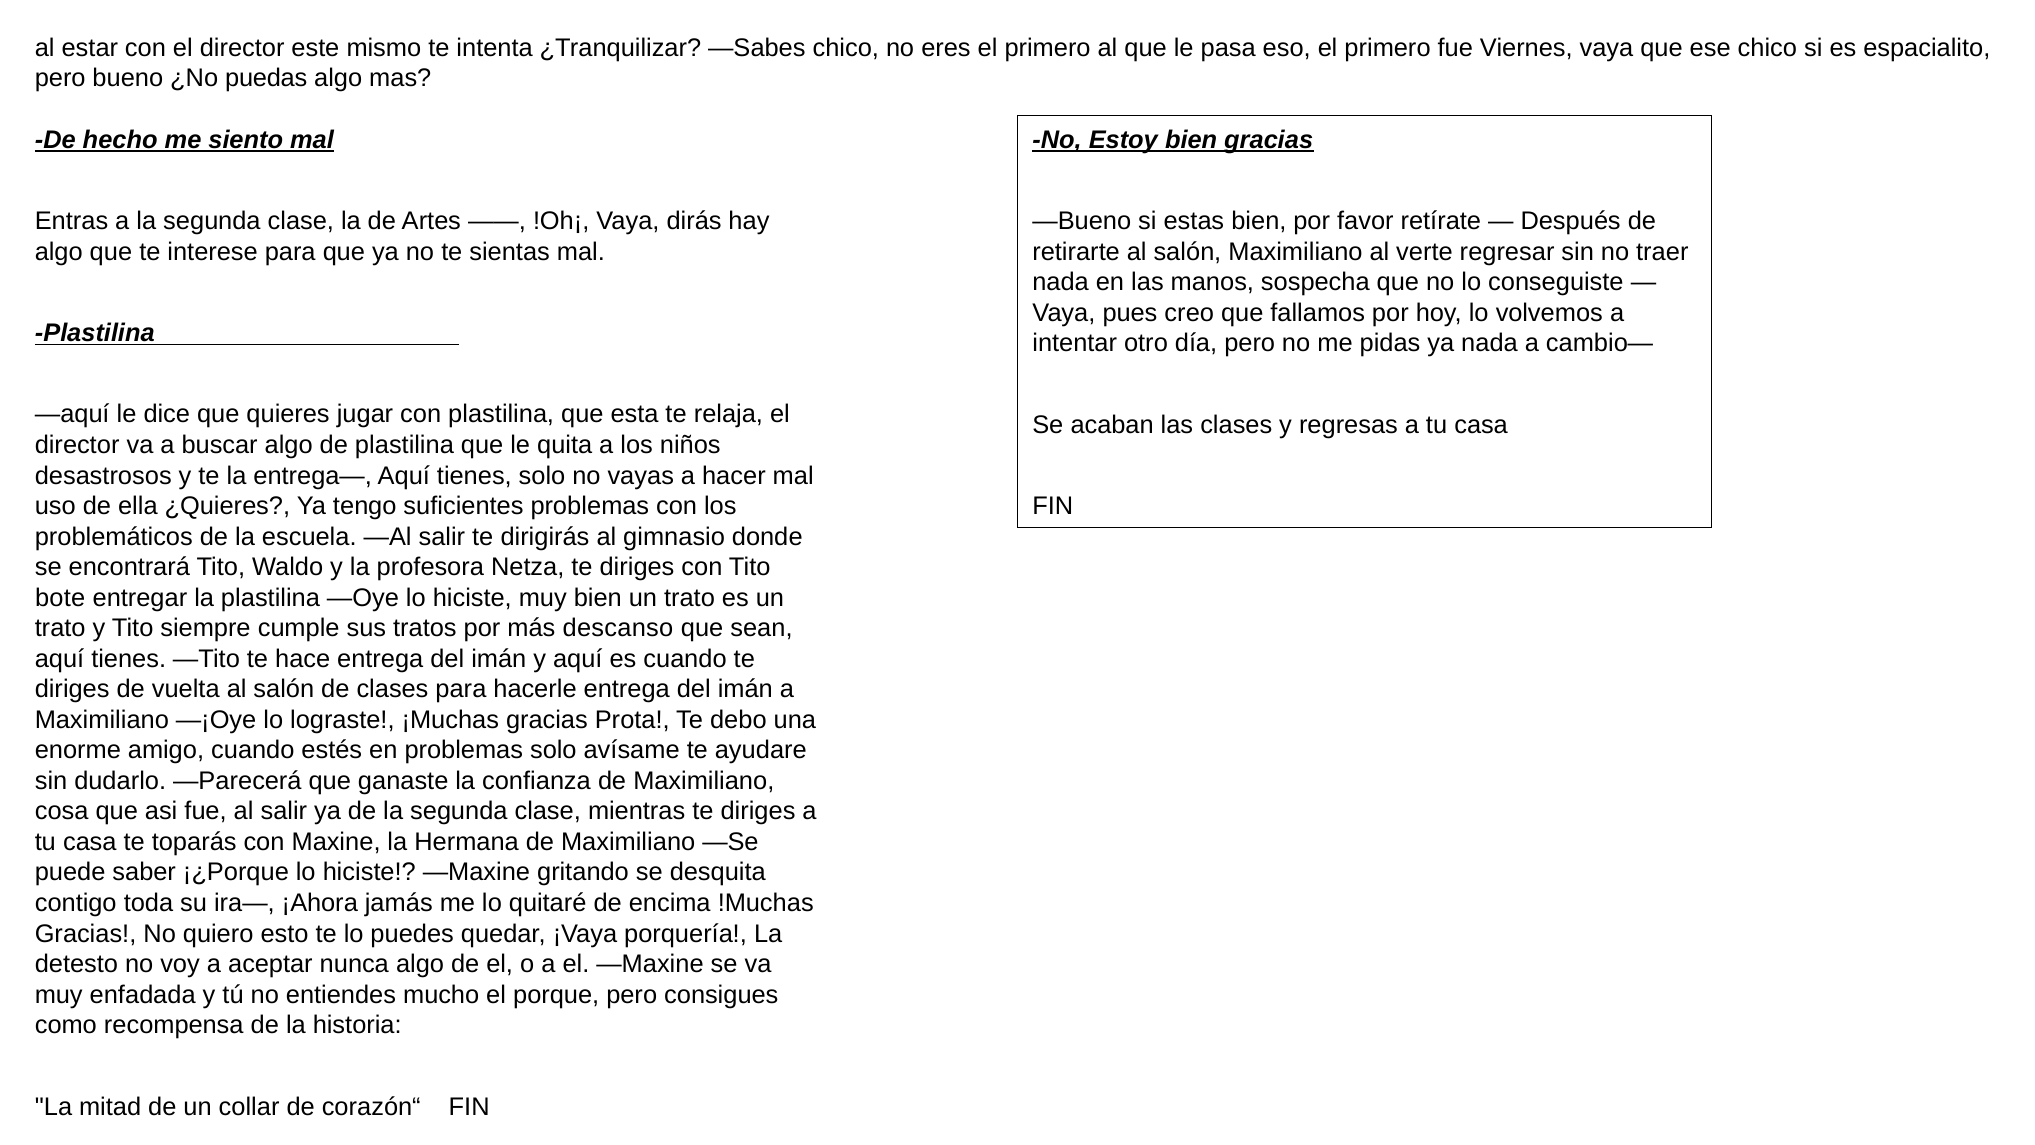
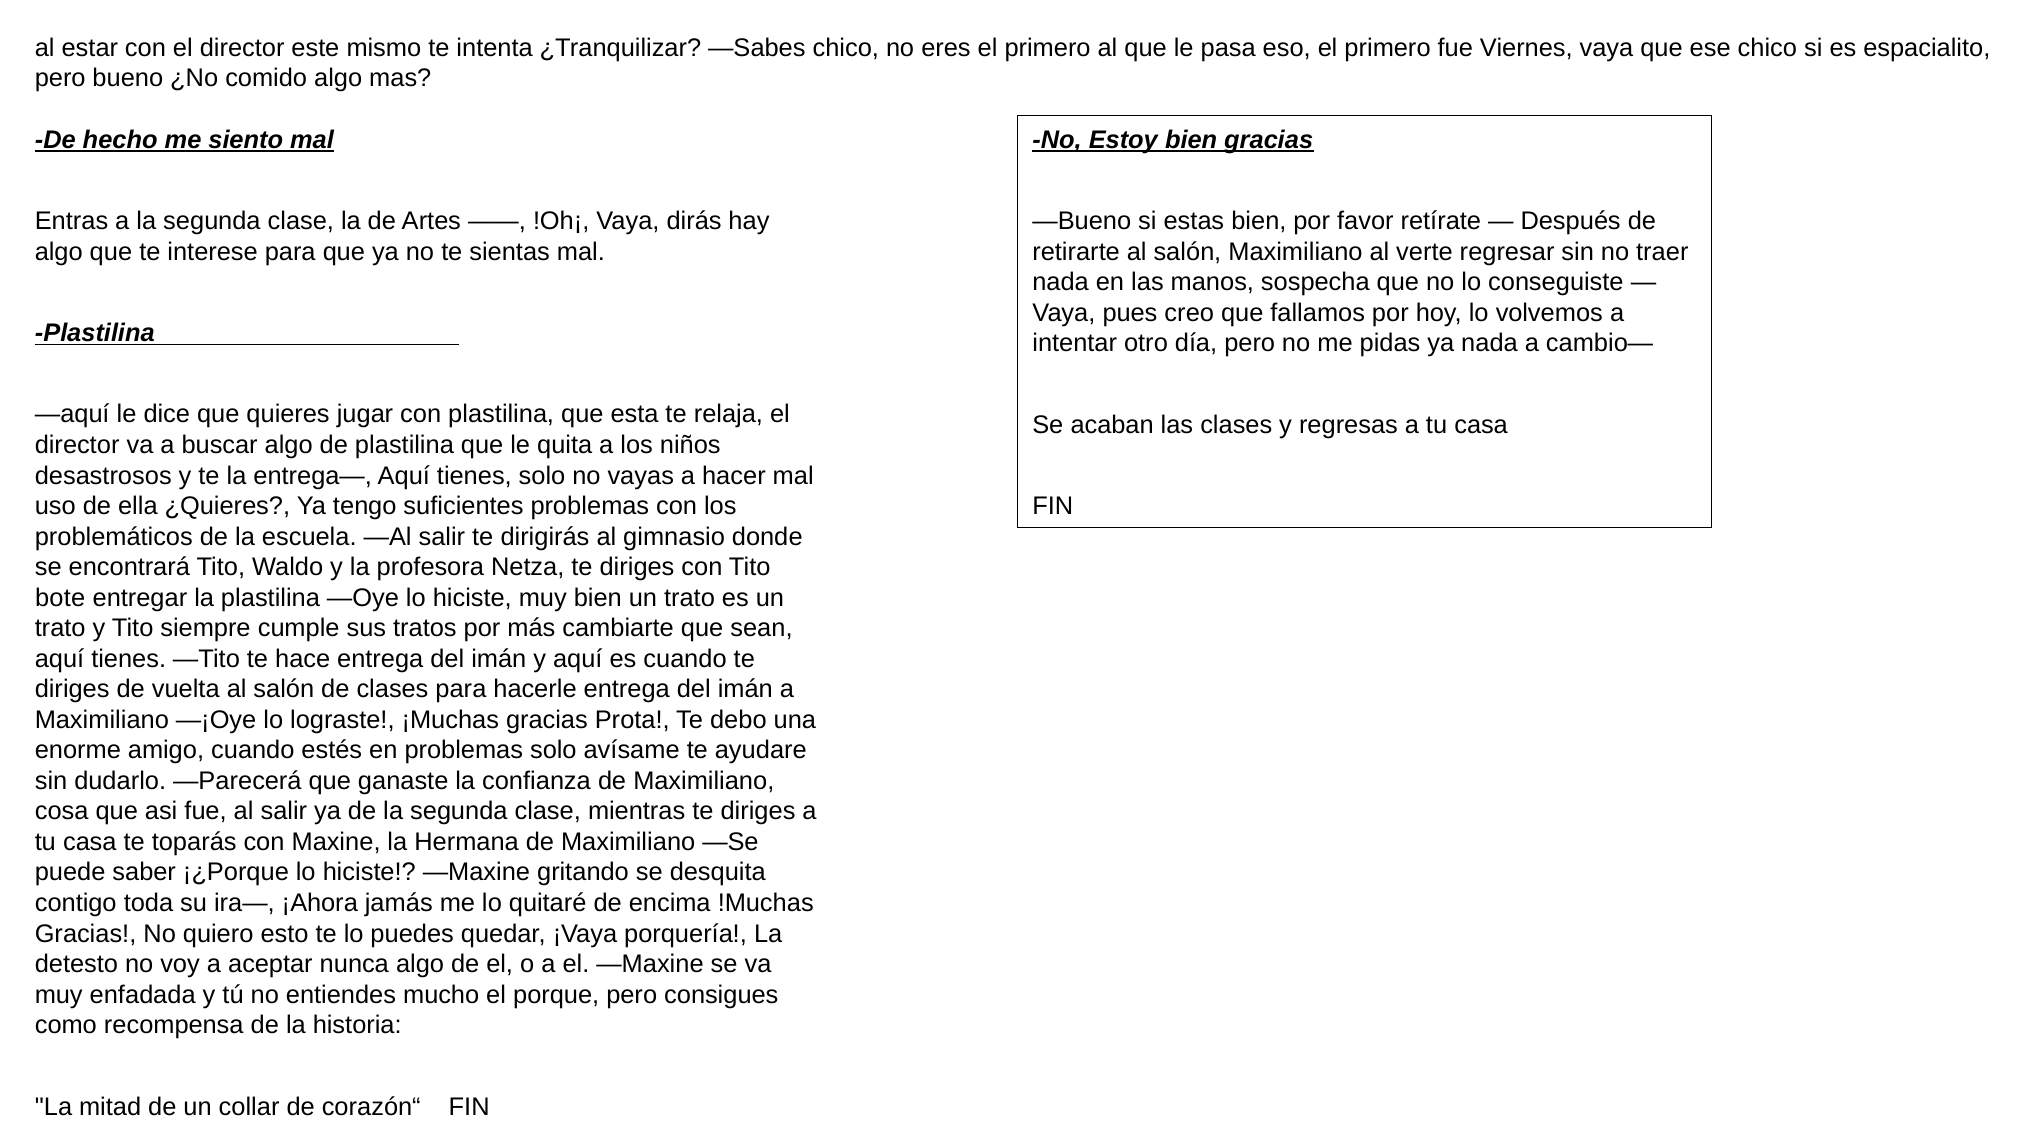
puedas: puedas -> comido
descanso: descanso -> cambiarte
